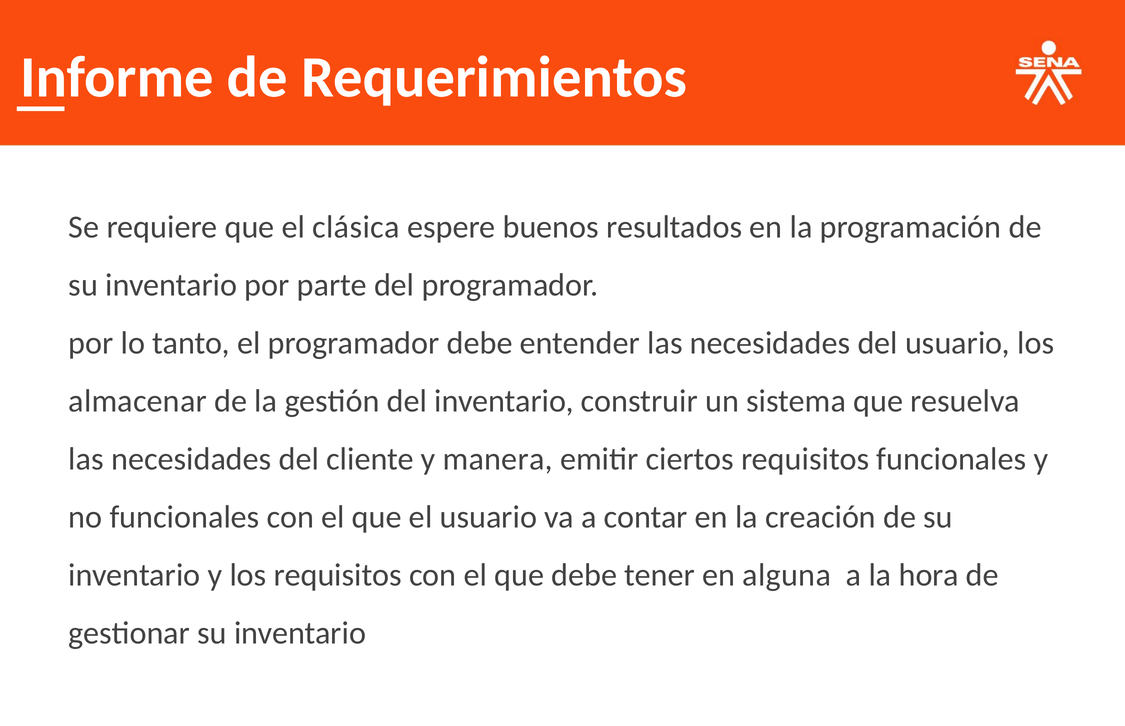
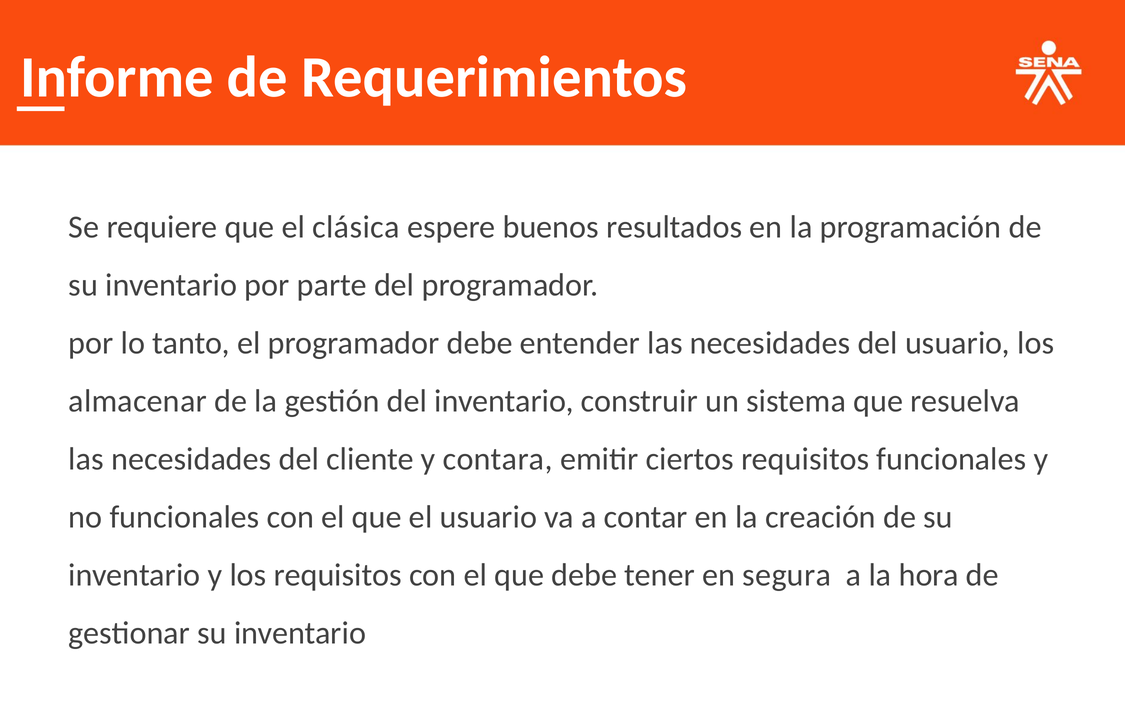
manera: manera -> contara
alguna: alguna -> segura
